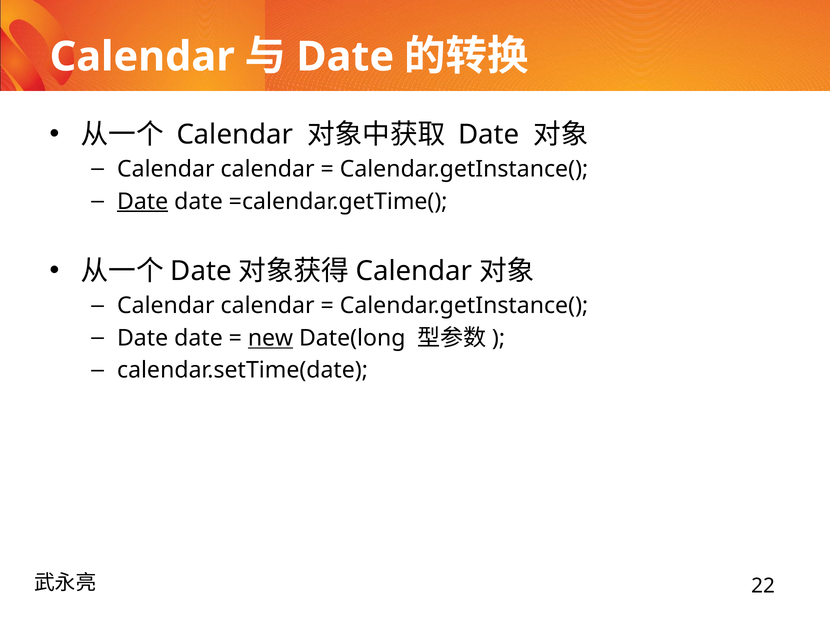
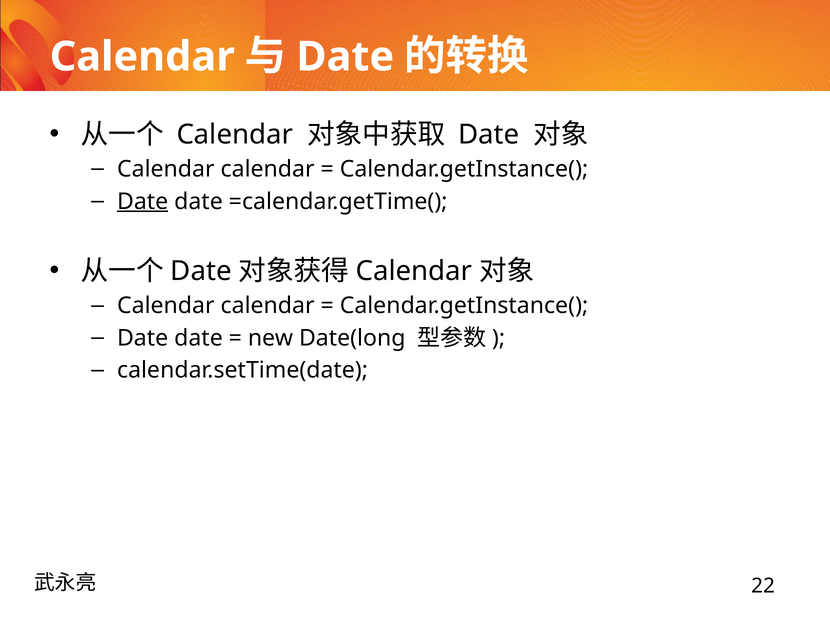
new underline: present -> none
